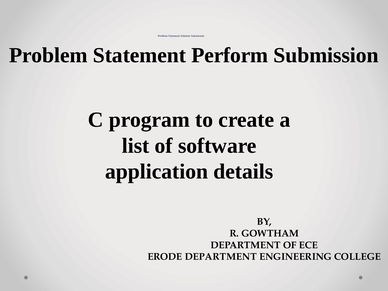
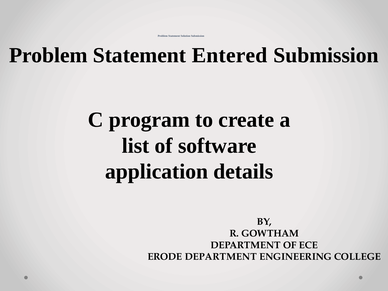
Perform: Perform -> Entered
